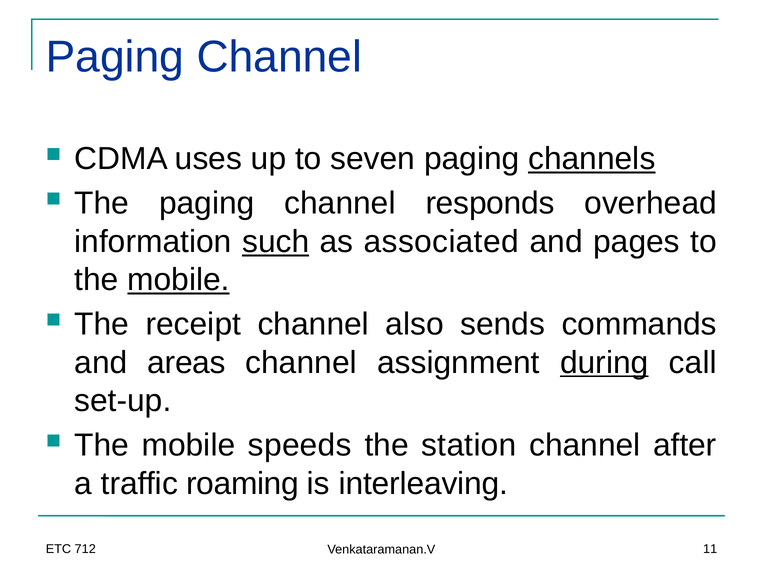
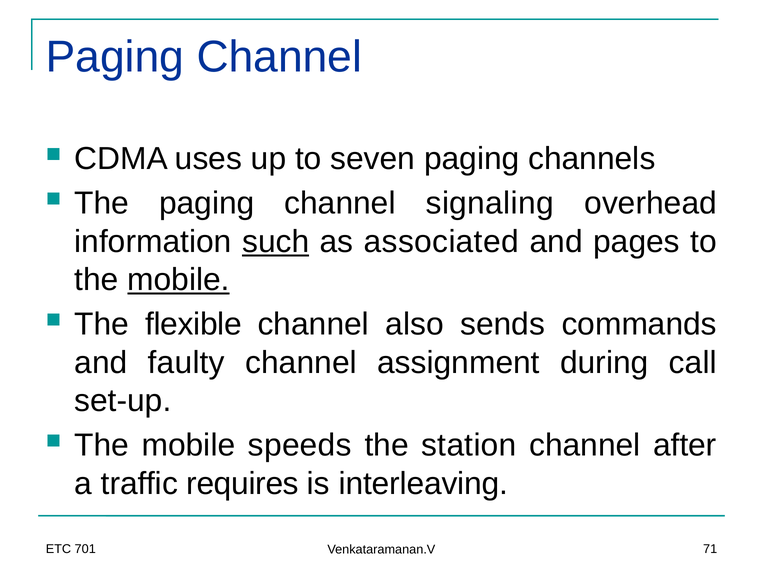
channels underline: present -> none
responds: responds -> signaling
receipt: receipt -> flexible
areas: areas -> faulty
during underline: present -> none
roaming: roaming -> requires
712: 712 -> 701
11: 11 -> 71
